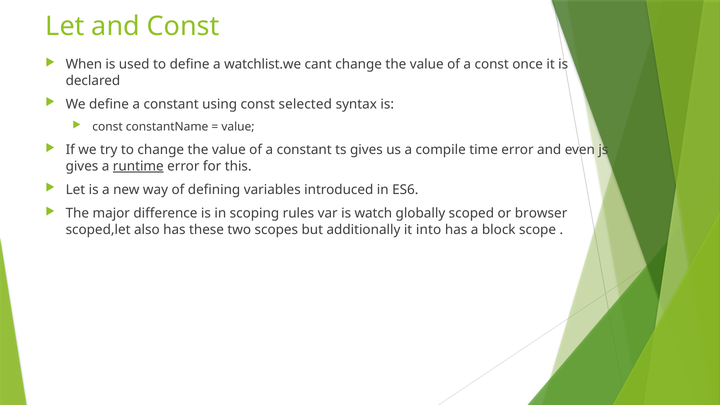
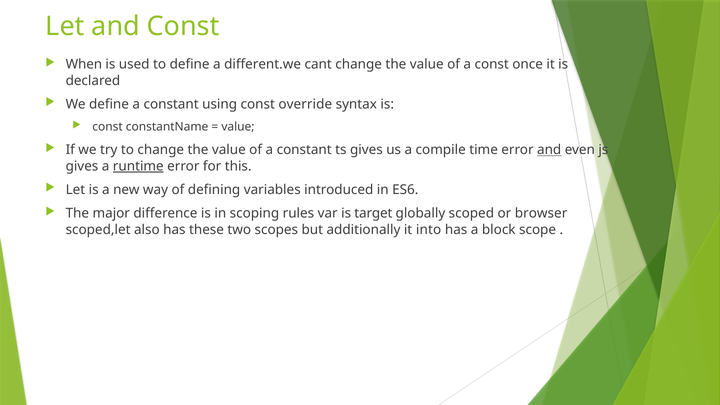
watchlist.we: watchlist.we -> different.we
selected: selected -> override
and at (549, 150) underline: none -> present
watch: watch -> target
